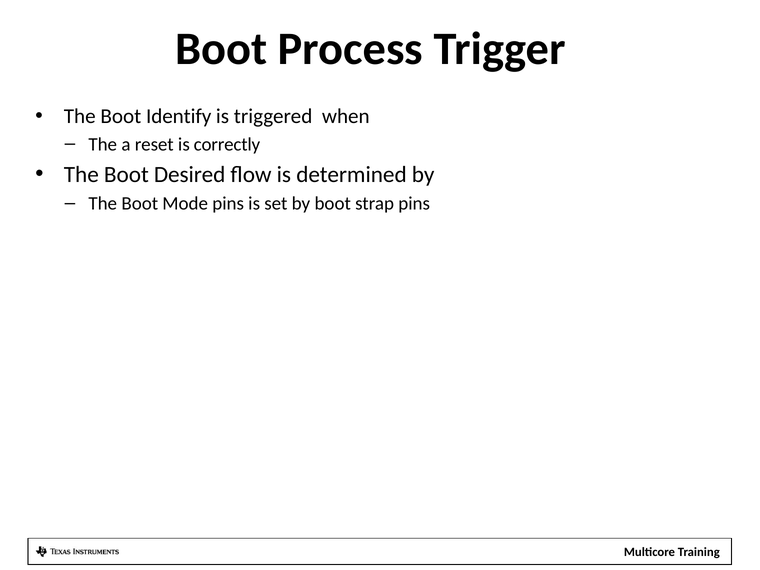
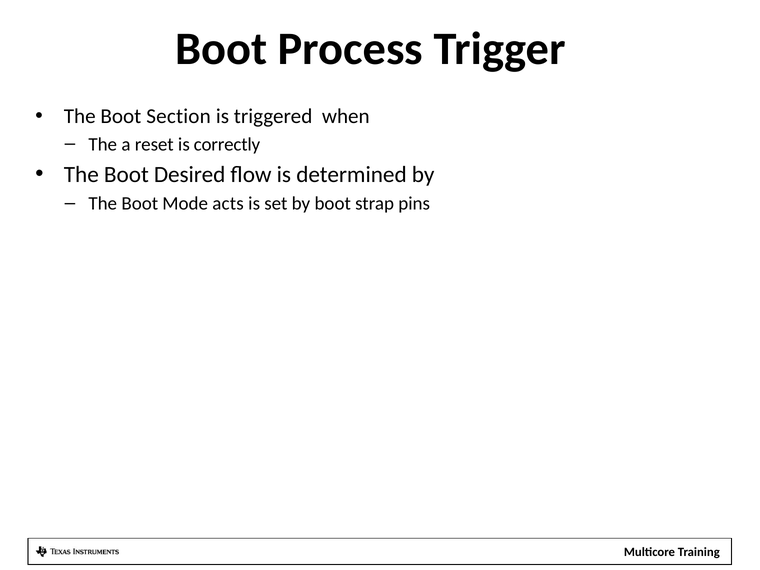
Identify: Identify -> Section
Mode pins: pins -> acts
